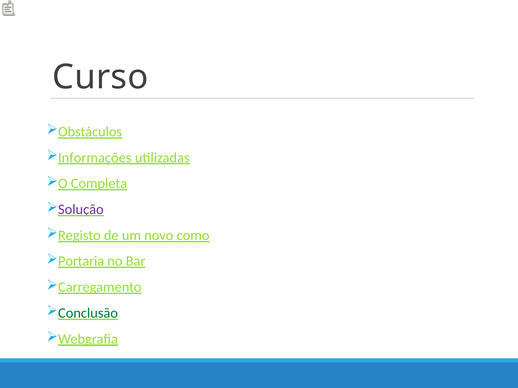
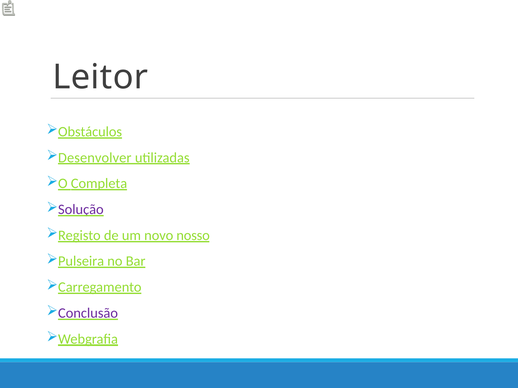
Curso: Curso -> Leitor
Informações: Informações -> Desenvolver
como: como -> nosso
Portaria: Portaria -> Pulseira
Conclusão colour: green -> purple
